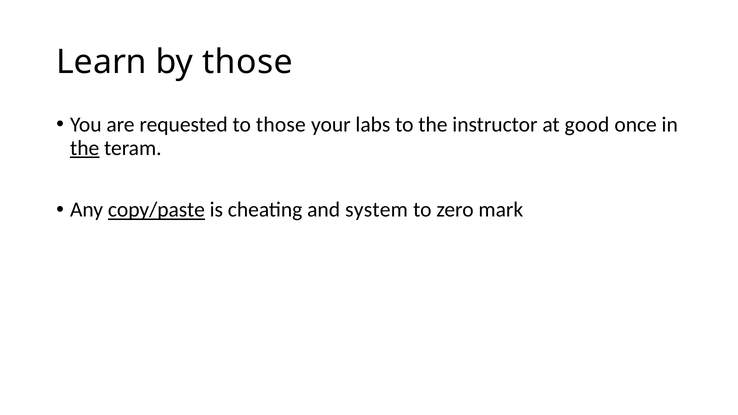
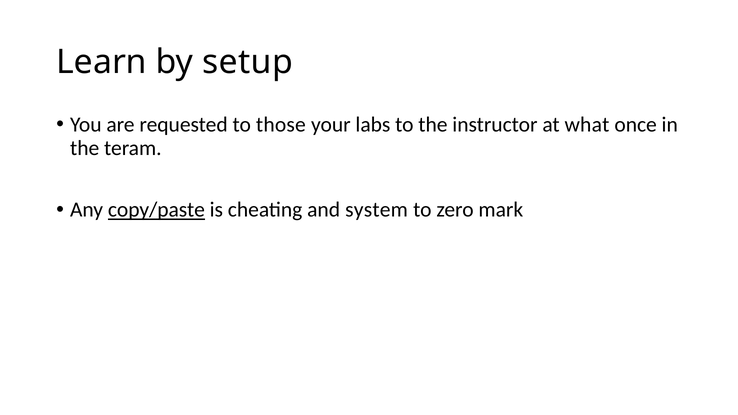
by those: those -> setup
good: good -> what
the at (85, 148) underline: present -> none
